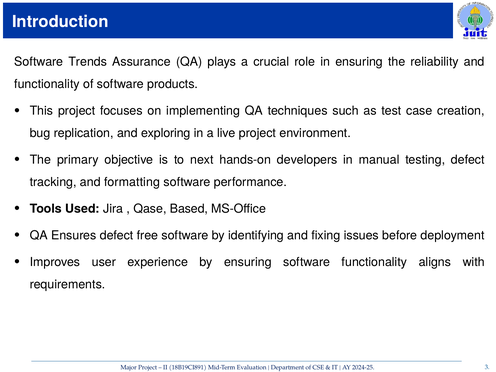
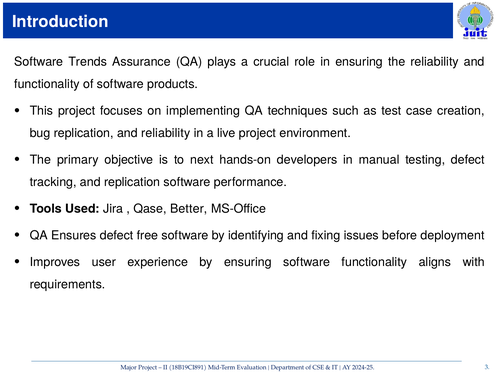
and exploring: exploring -> reliability
and formatting: formatting -> replication
Based: Based -> Better
